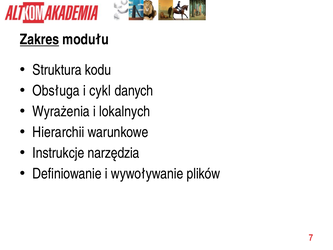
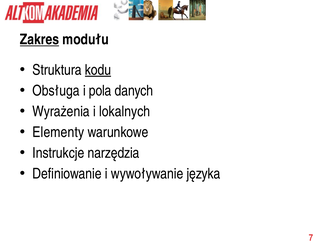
kodu underline: none -> present
cykl: cykl -> pola
Hierarchii: Hierarchii -> Elementy
plików: plików -> języka
